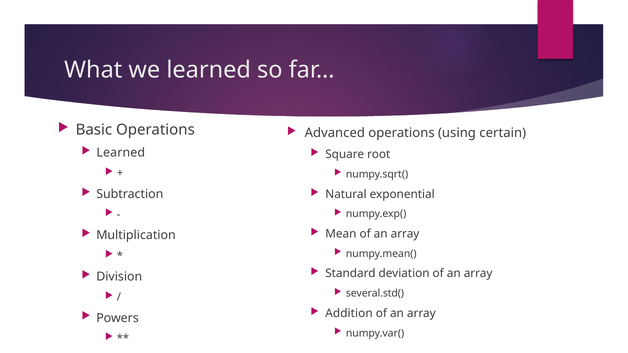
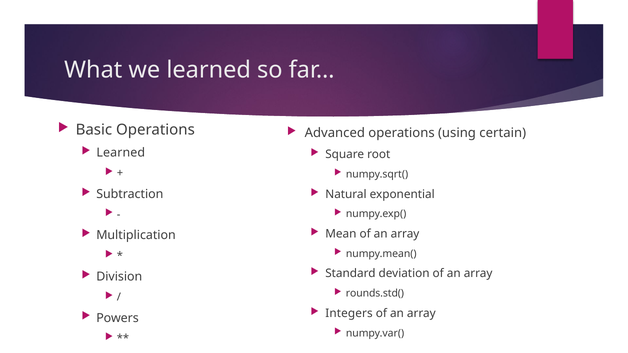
several.std(: several.std( -> rounds.std(
Addition: Addition -> Integers
